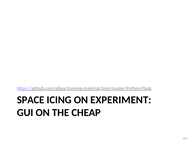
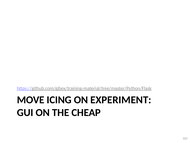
SPACE: SPACE -> MOVE
